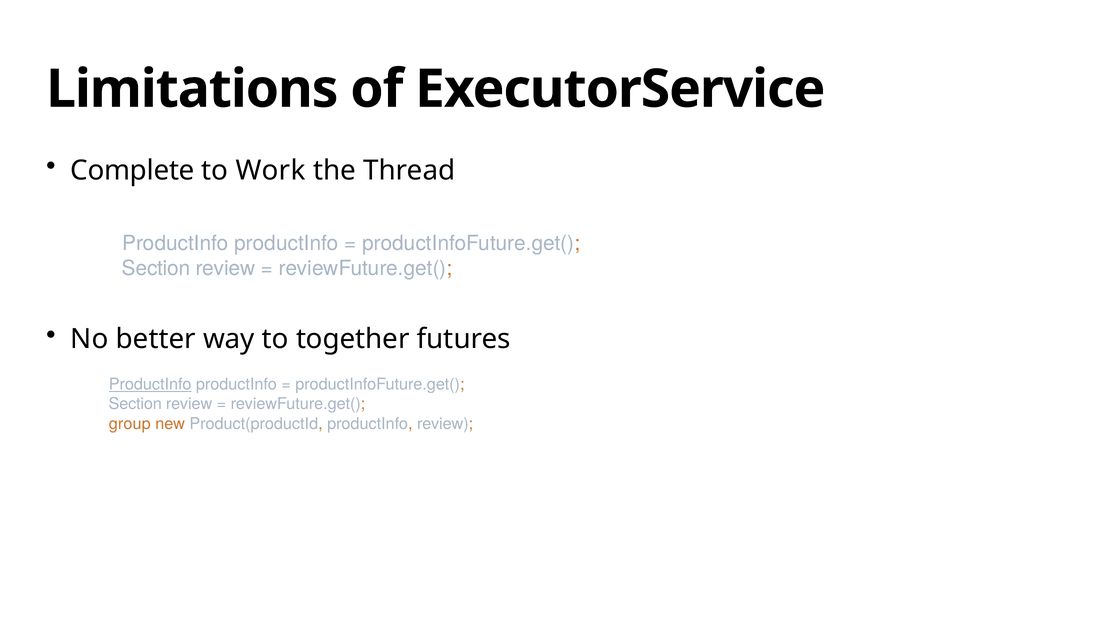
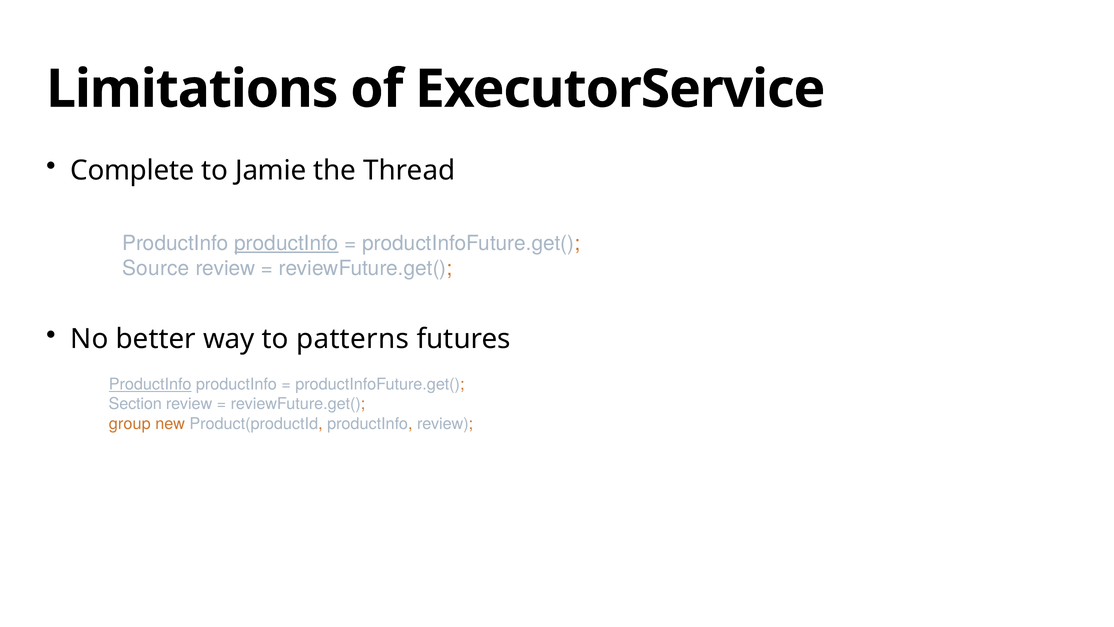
Work: Work -> Jamie
productInfo at (286, 243) underline: none -> present
Section at (156, 268): Section -> Source
together: together -> patterns
